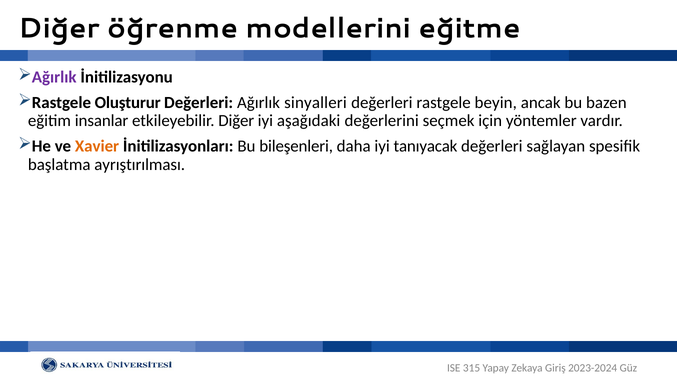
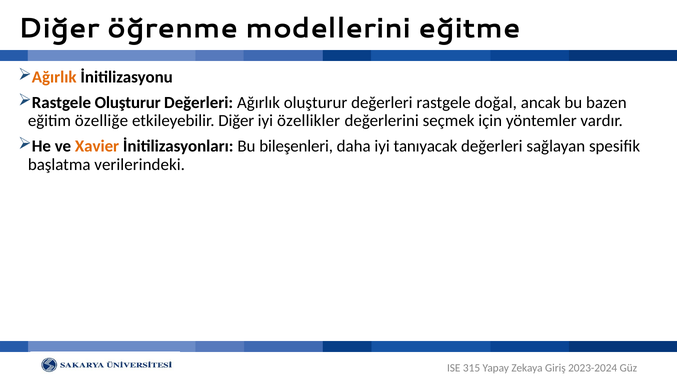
Ağırlık at (54, 77) colour: purple -> orange
Ağırlık sinyalleri: sinyalleri -> oluşturur
beyin: beyin -> doğal
insanlar: insanlar -> özelliğe
aşağıdaki: aşağıdaki -> özellikler
ayrıştırılması: ayrıştırılması -> verilerindeki
